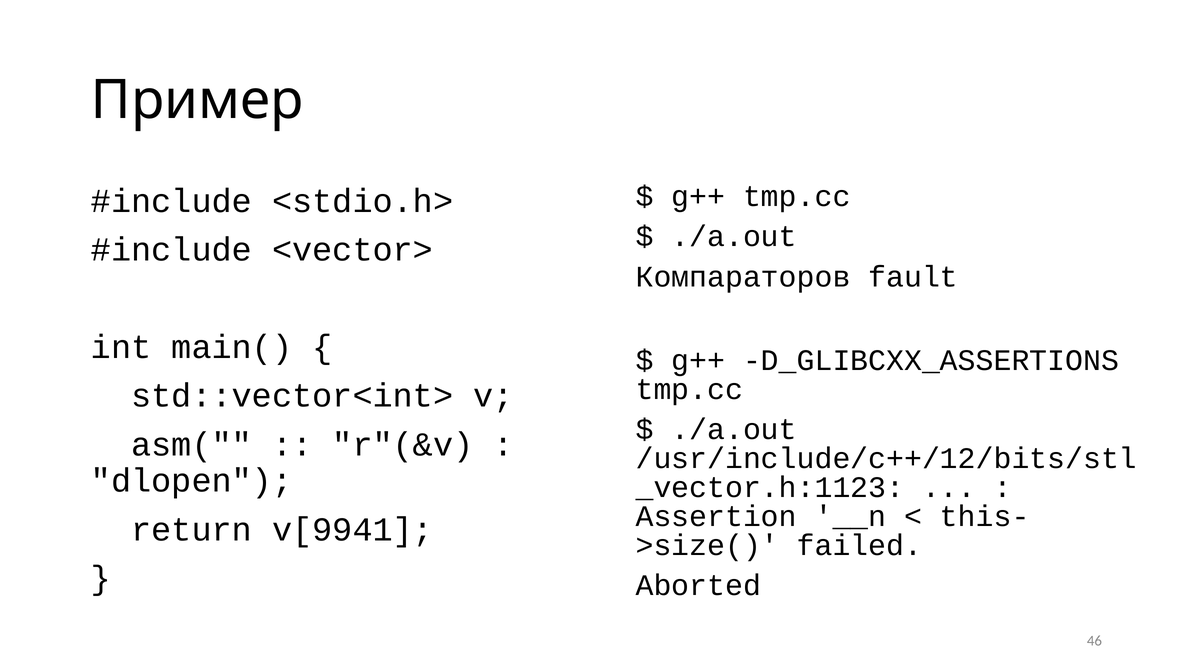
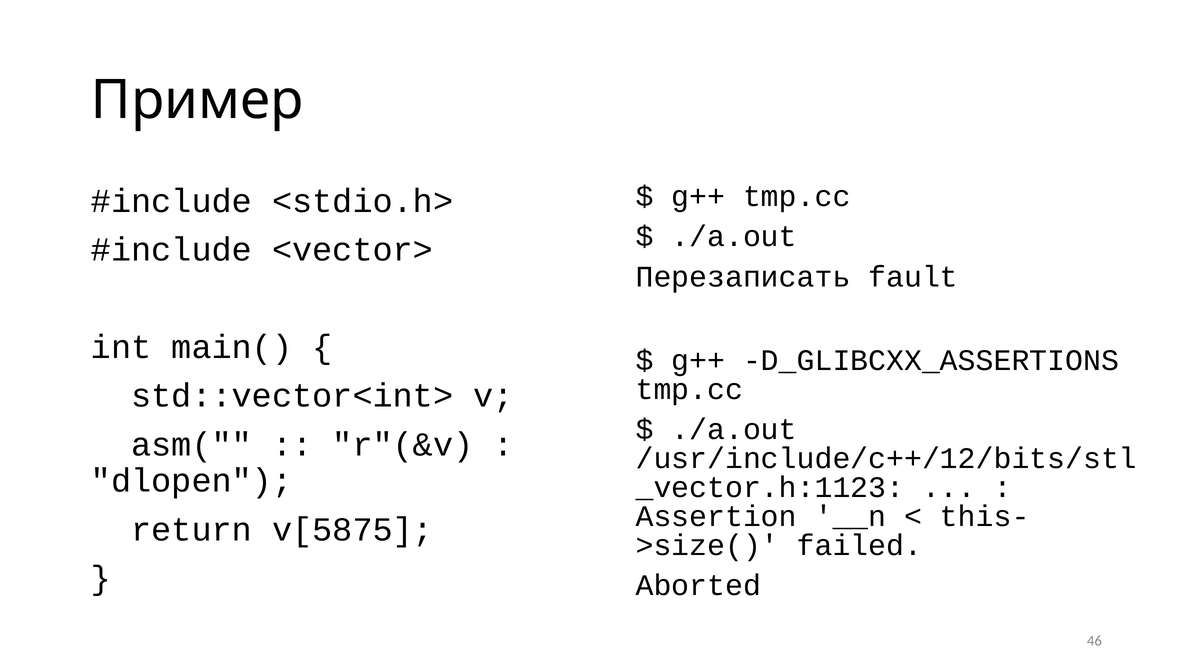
Компараторов: Компараторов -> Перезаписать
v[9941: v[9941 -> v[5875
